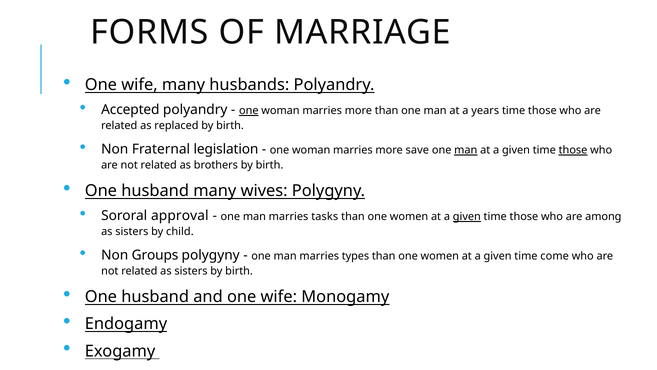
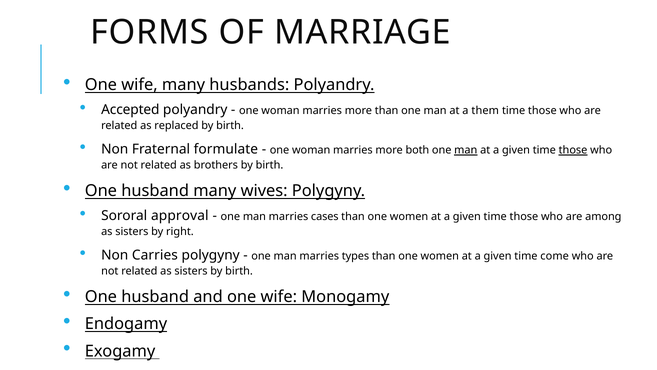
one at (249, 111) underline: present -> none
years: years -> them
legislation: legislation -> formulate
save: save -> both
tasks: tasks -> cases
given at (467, 217) underline: present -> none
child: child -> right
Groups: Groups -> Carries
